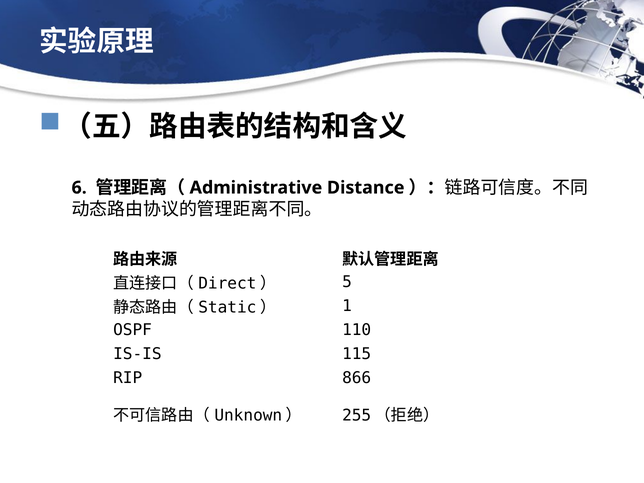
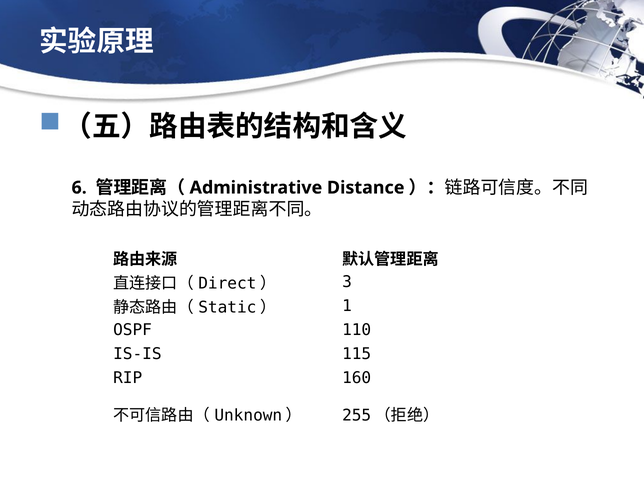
5: 5 -> 3
866: 866 -> 160
